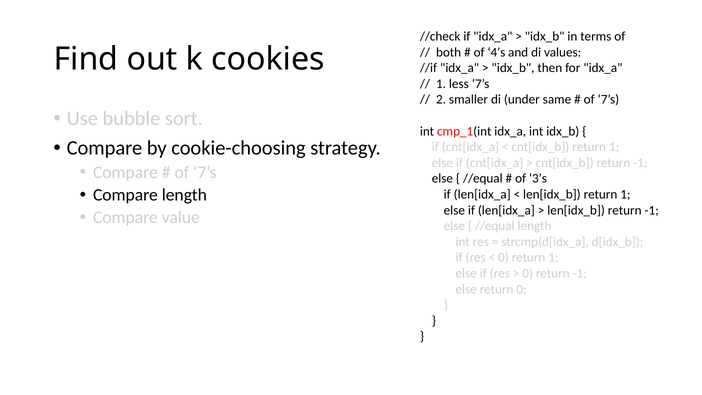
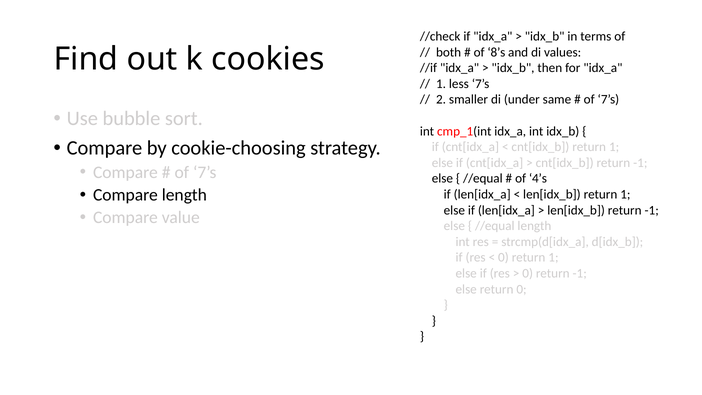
4’s: 4’s -> 8’s
3’s: 3’s -> 4’s
